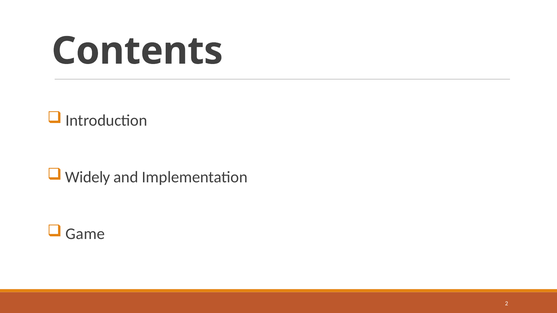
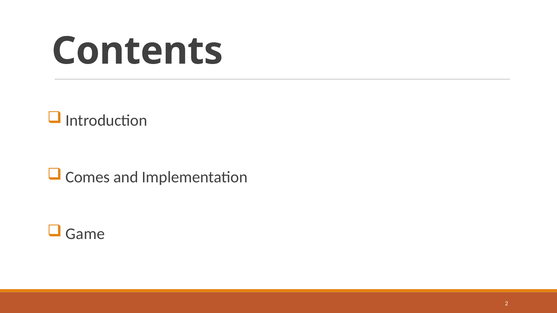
Widely: Widely -> Comes
